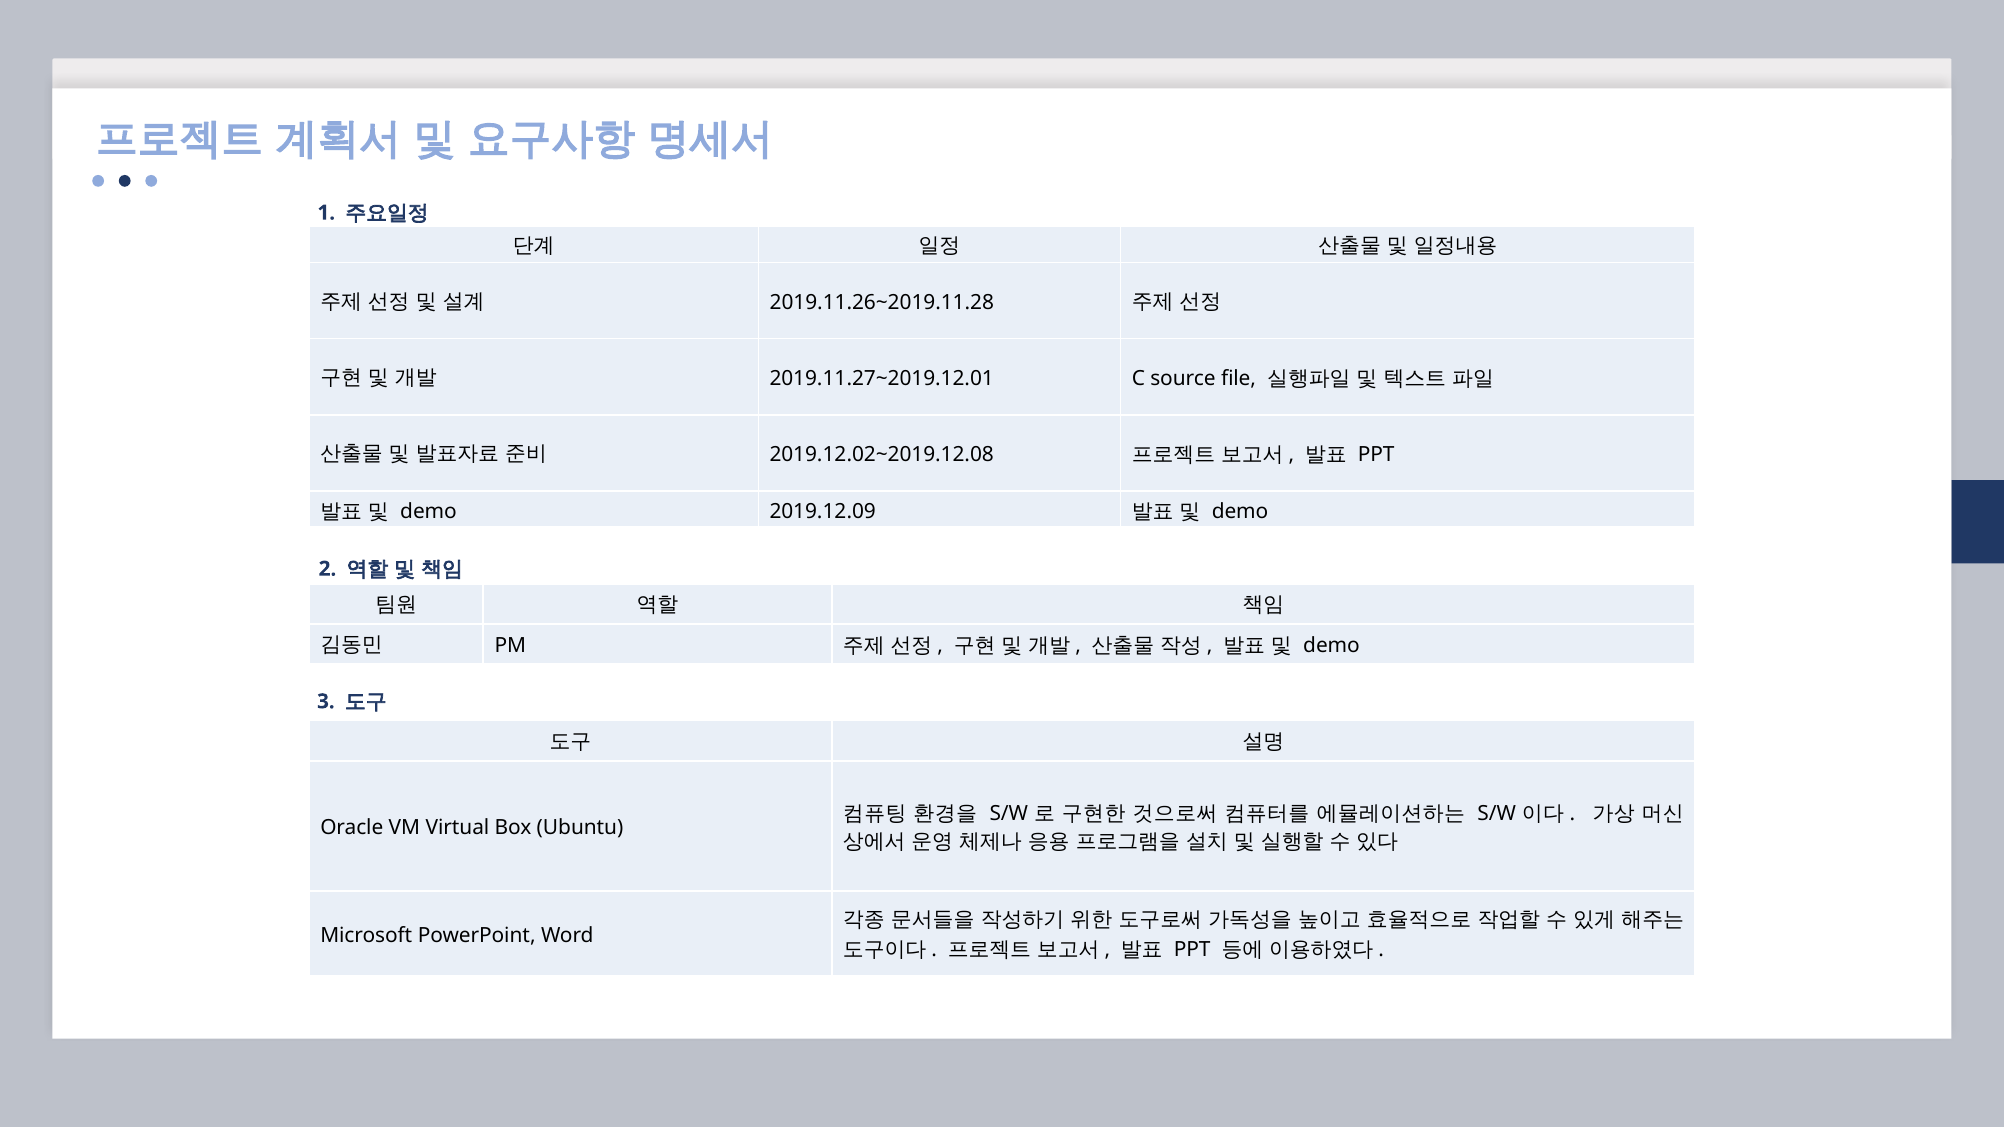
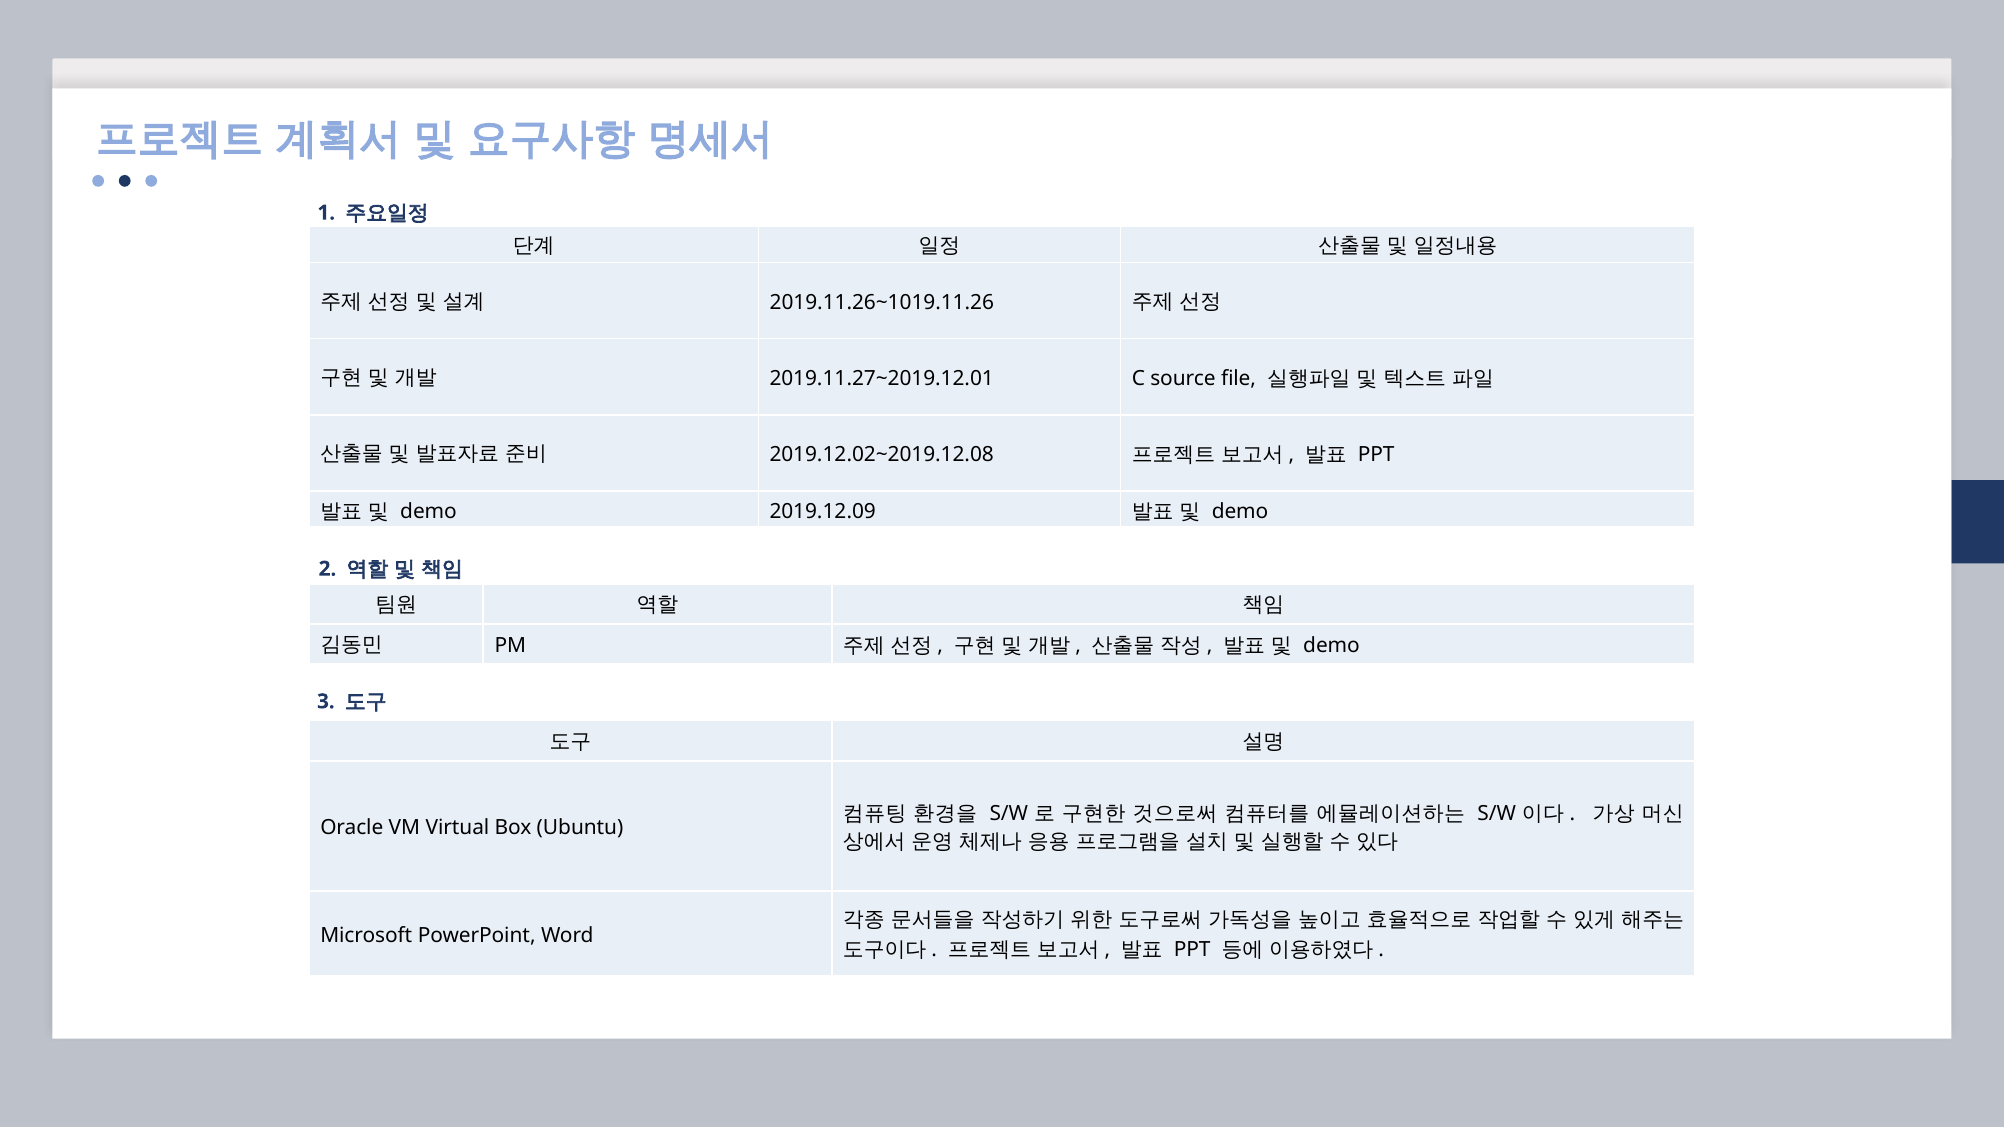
2019.11.26~2019.11.28: 2019.11.26~2019.11.28 -> 2019.11.26~1019.11.26
